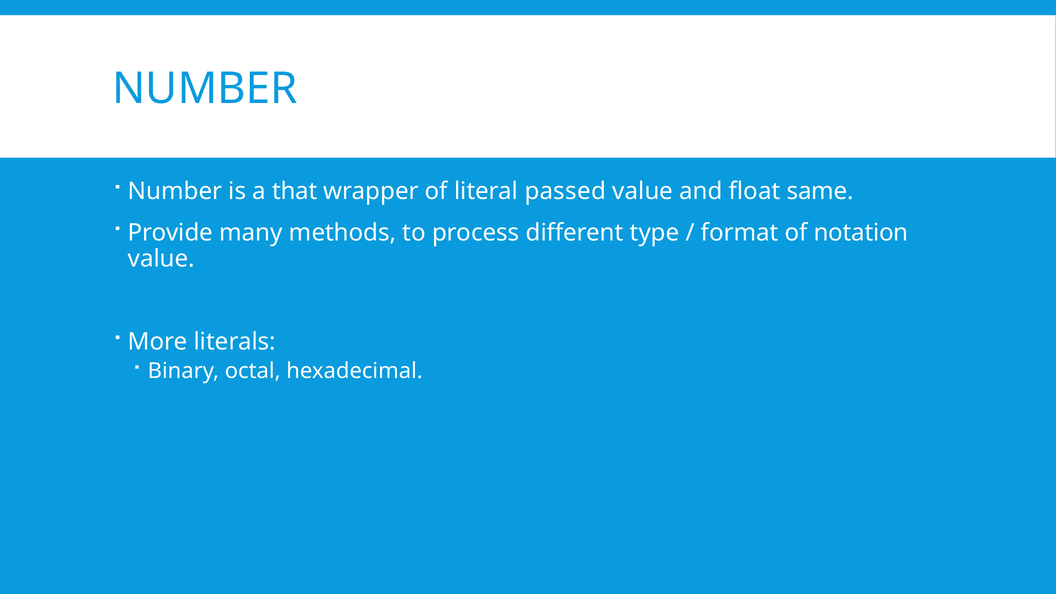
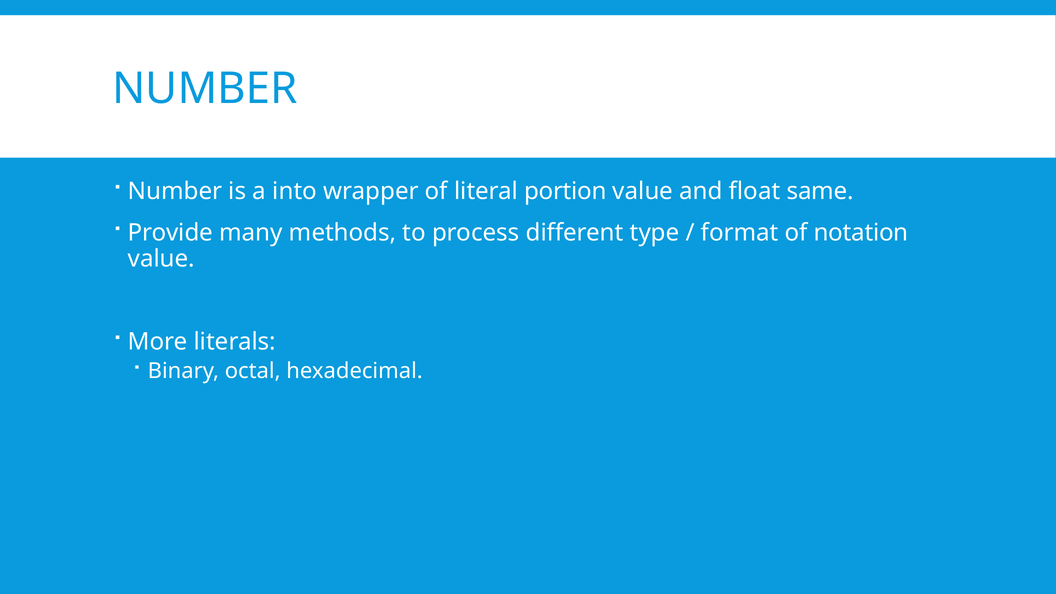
that: that -> into
passed: passed -> portion
